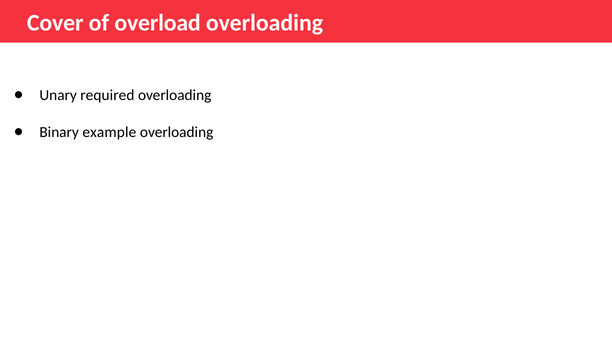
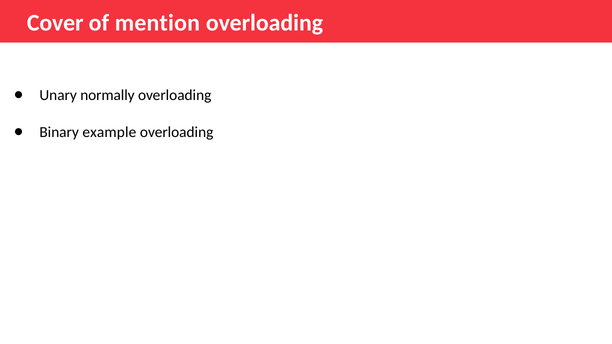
overload: overload -> mention
required: required -> normally
